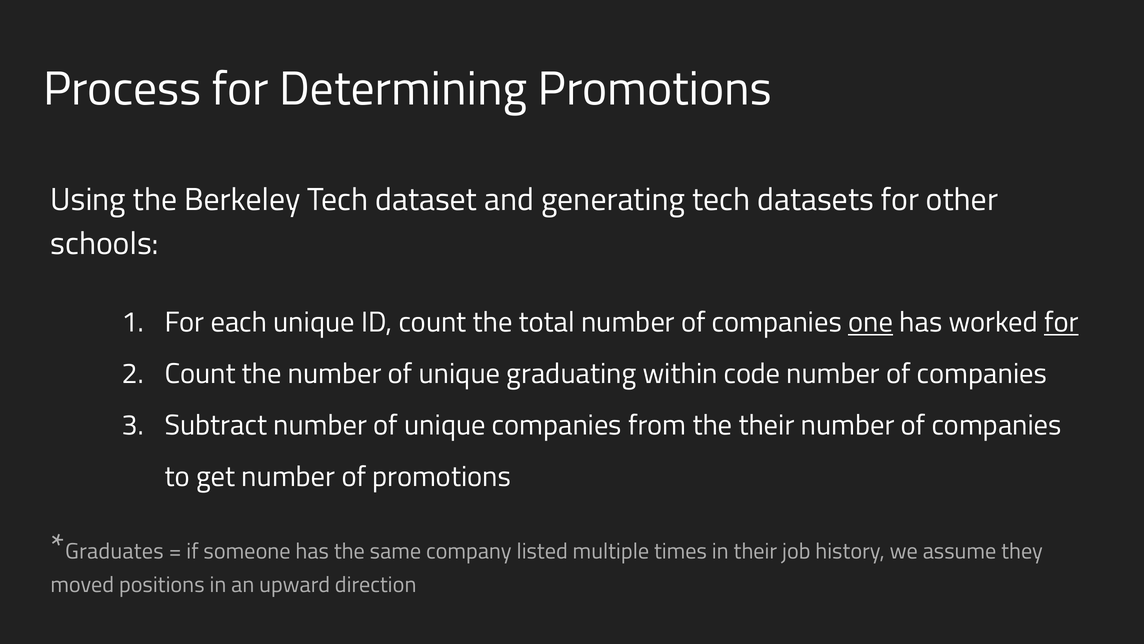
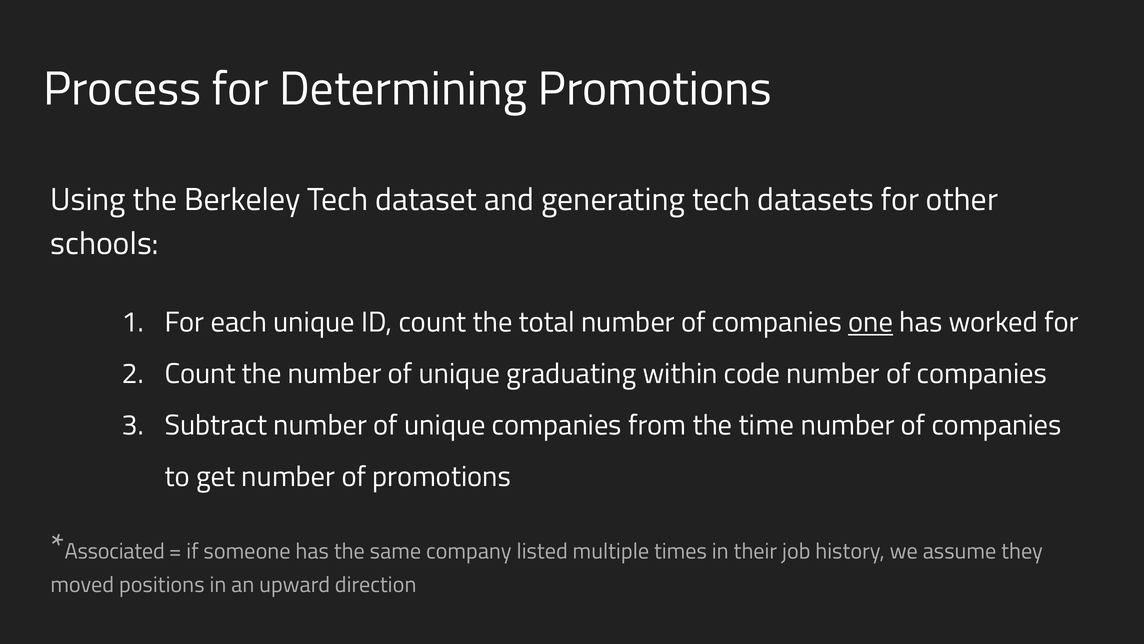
for at (1061, 322) underline: present -> none
the their: their -> time
Graduates: Graduates -> Associated
